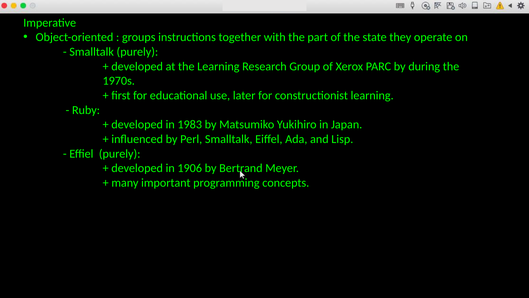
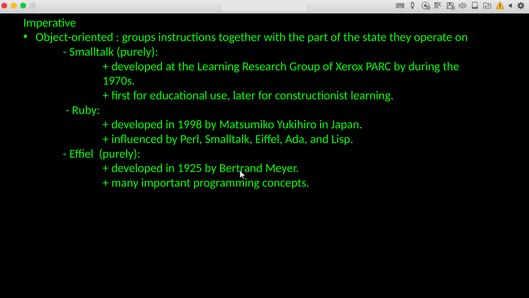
1983: 1983 -> 1998
1906: 1906 -> 1925
